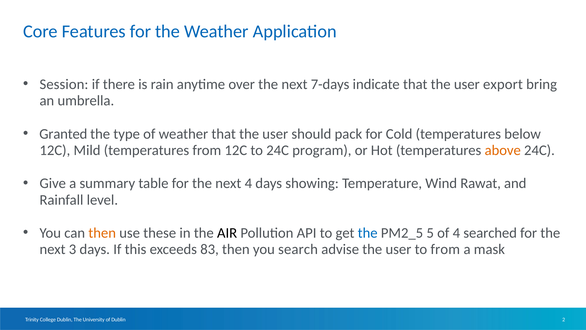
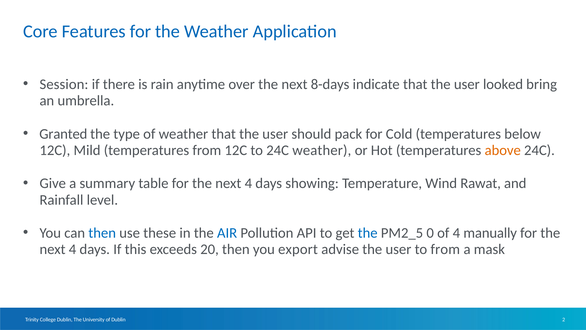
7-days: 7-days -> 8-days
export: export -> looked
24C program: program -> weather
then at (102, 233) colour: orange -> blue
AIR colour: black -> blue
5: 5 -> 0
searched: searched -> manually
3 at (73, 249): 3 -> 4
83: 83 -> 20
search: search -> export
